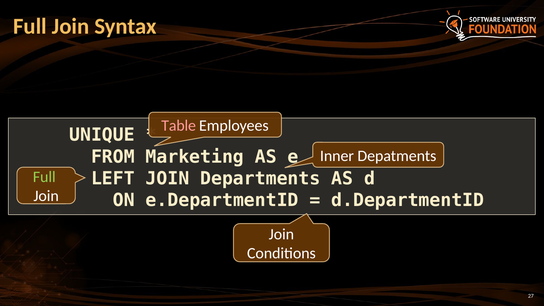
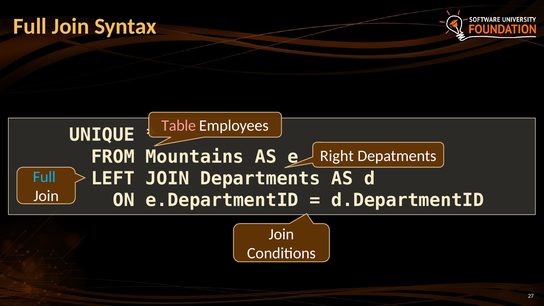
Marketing: Marketing -> Mountains
Inner: Inner -> Right
Full at (44, 177) colour: light green -> light blue
